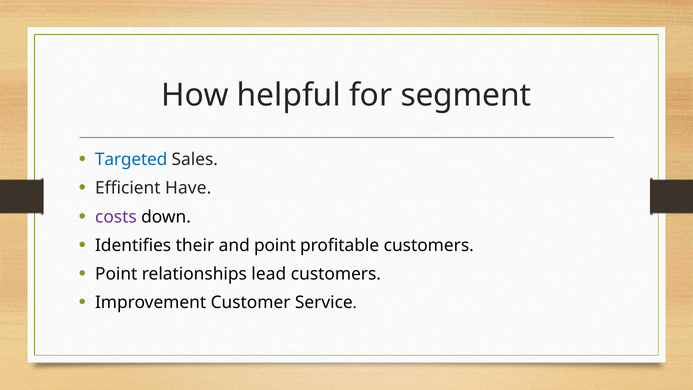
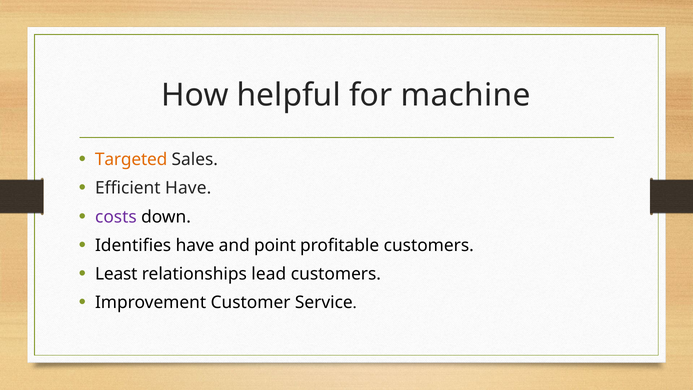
segment: segment -> machine
Targeted colour: blue -> orange
Identifies their: their -> have
Point at (116, 274): Point -> Least
